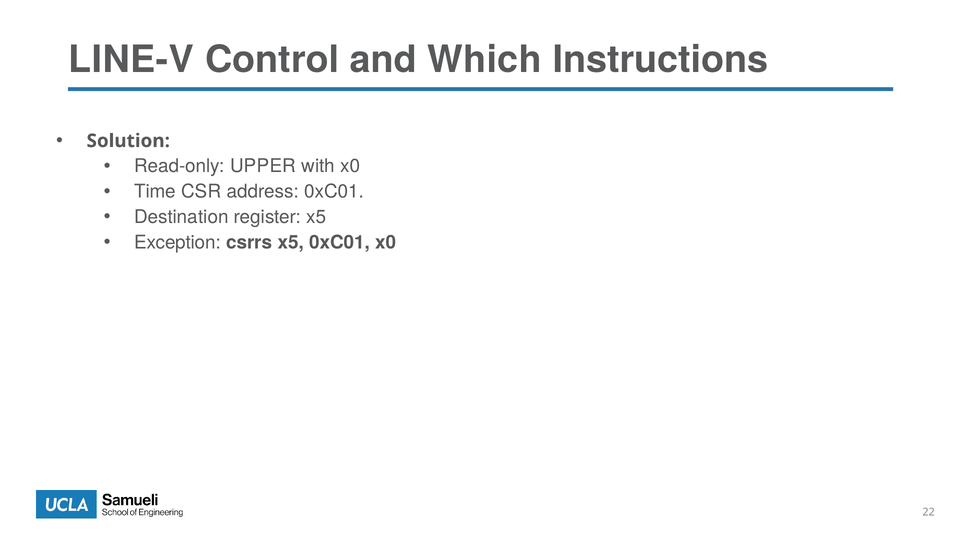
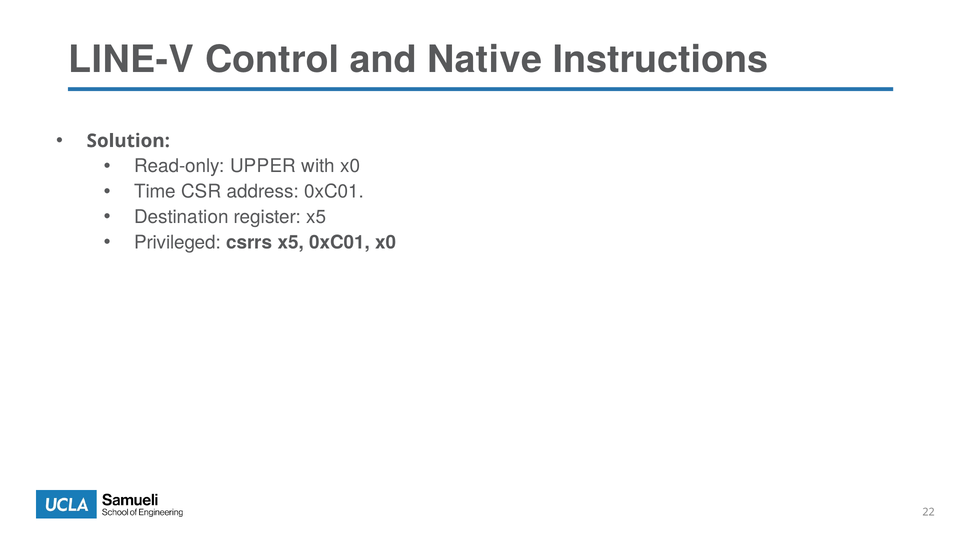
Which: Which -> Native
Exception: Exception -> Privileged
